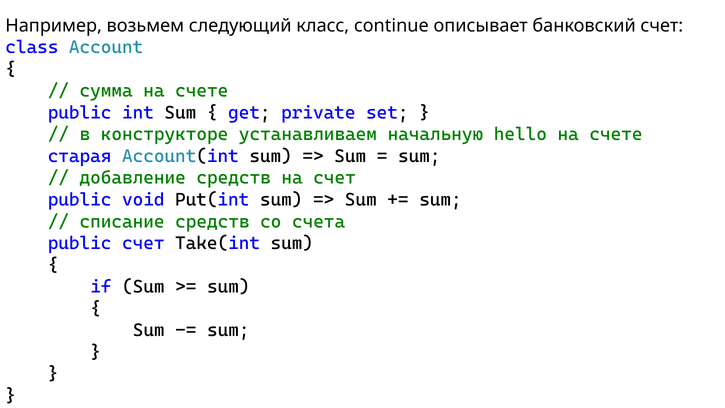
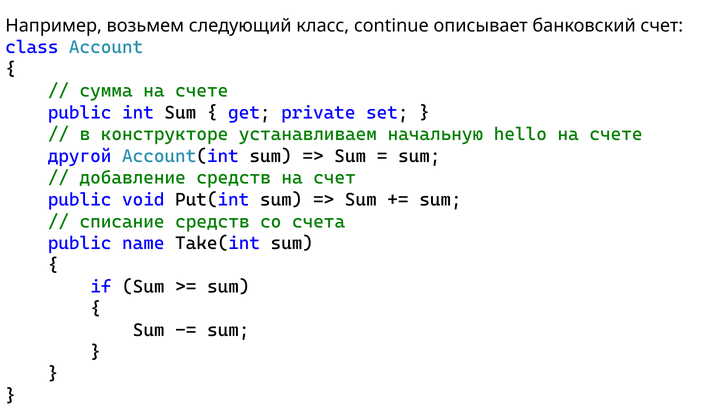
старая: старая -> другой
public счет: счет -> name
